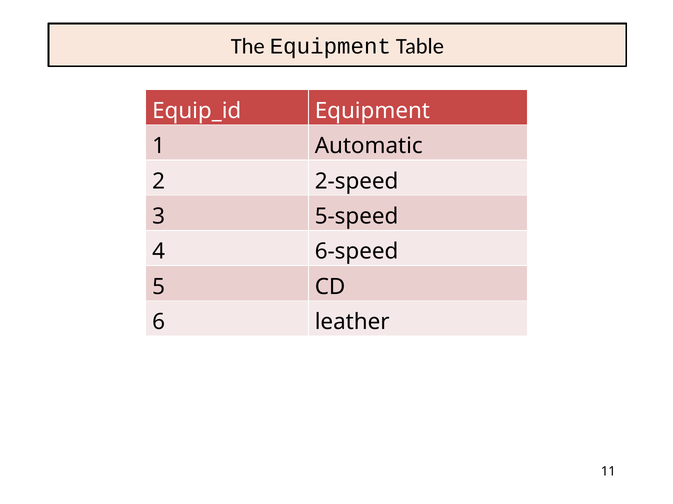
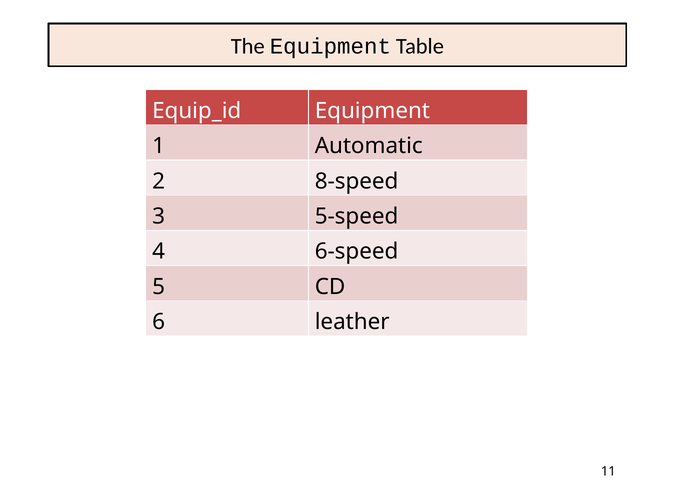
2-speed: 2-speed -> 8-speed
